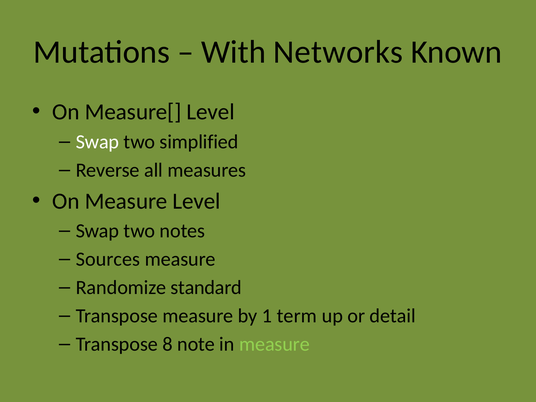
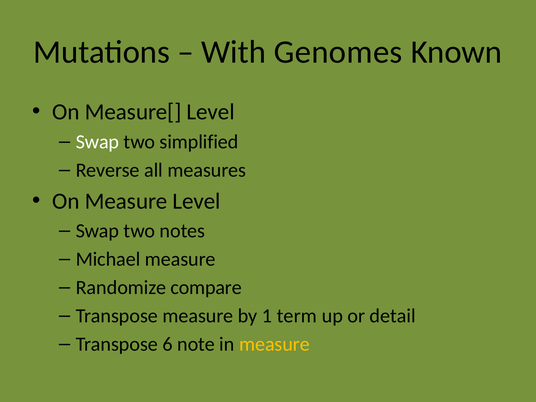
Networks: Networks -> Genomes
Sources: Sources -> Michael
standard: standard -> compare
8: 8 -> 6
measure at (274, 344) colour: light green -> yellow
